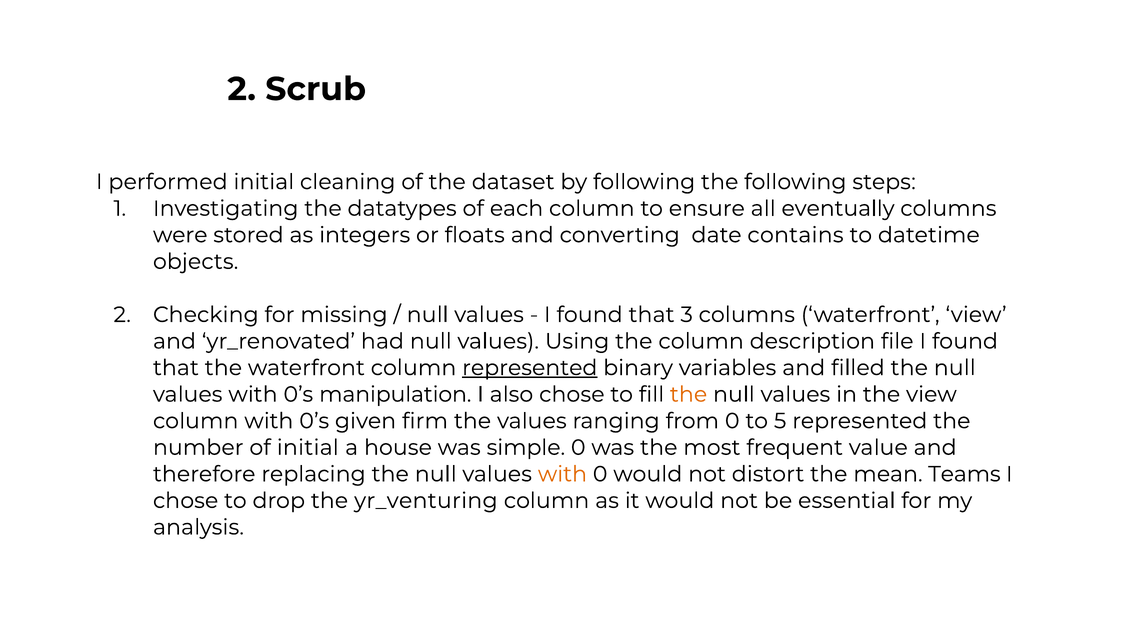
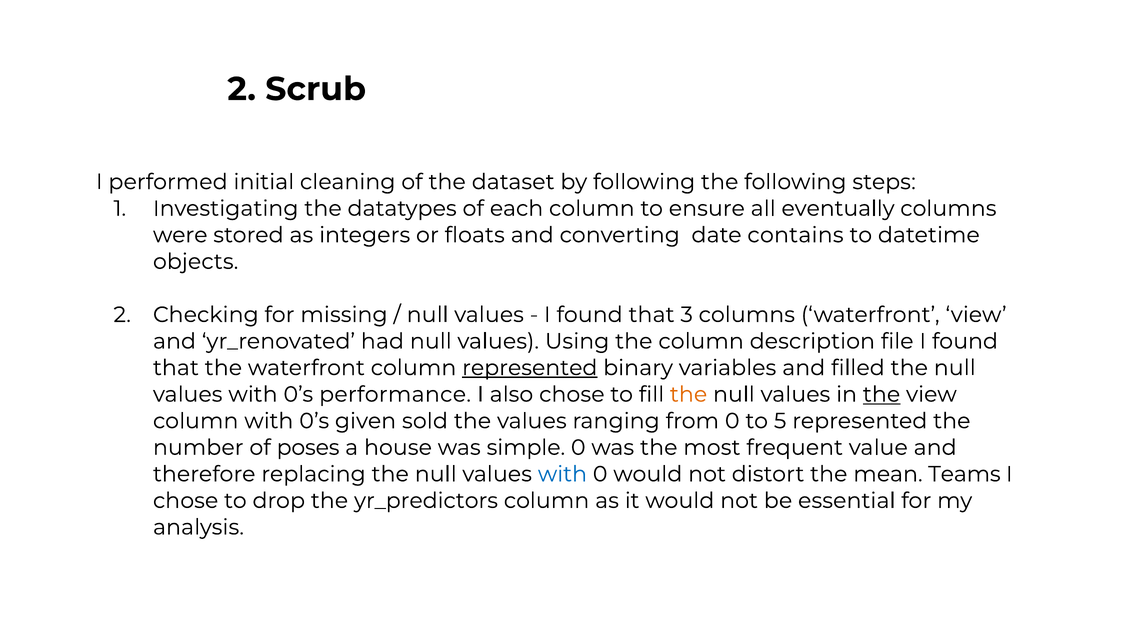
manipulation: manipulation -> performance
the at (882, 394) underline: none -> present
firm: firm -> sold
of initial: initial -> poses
with at (562, 474) colour: orange -> blue
yr_venturing: yr_venturing -> yr_predictors
